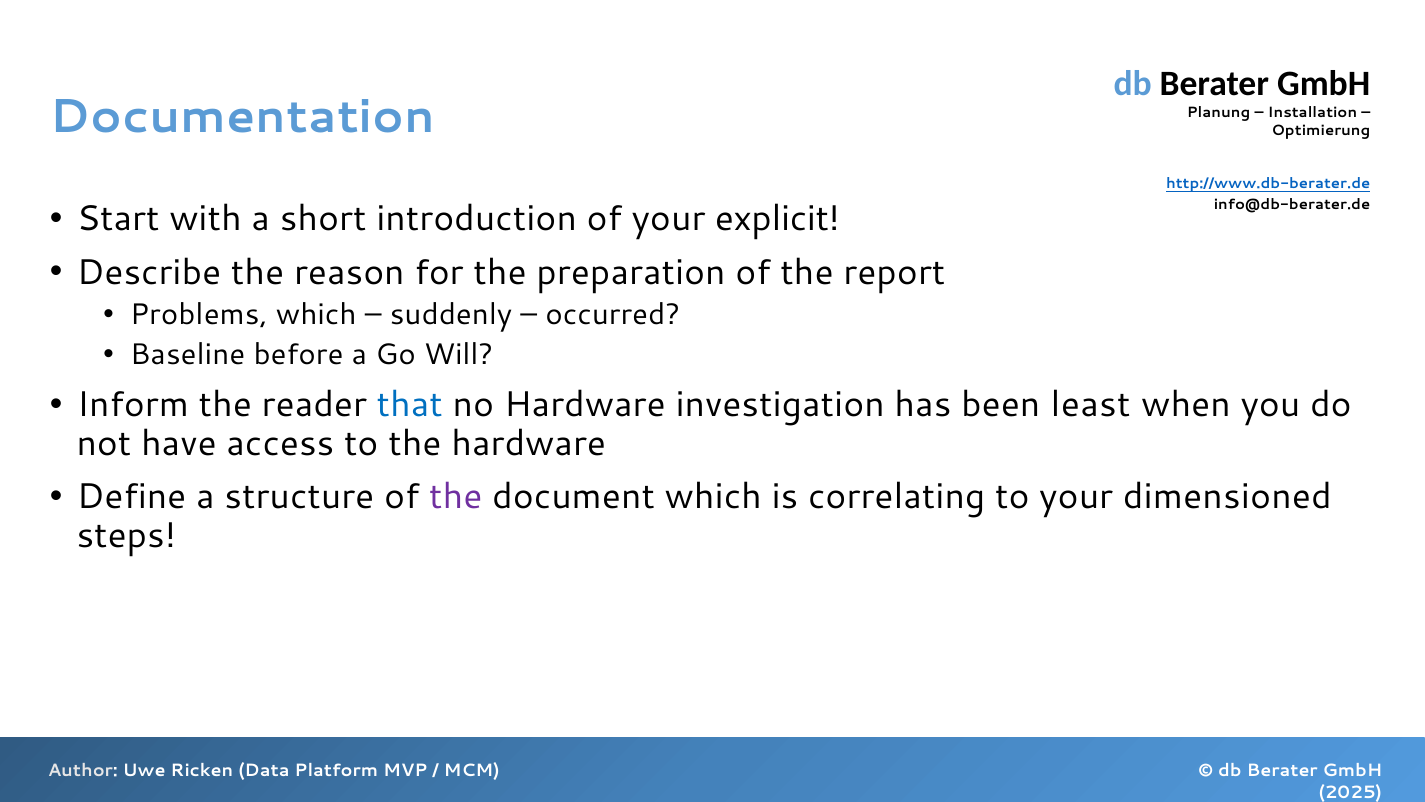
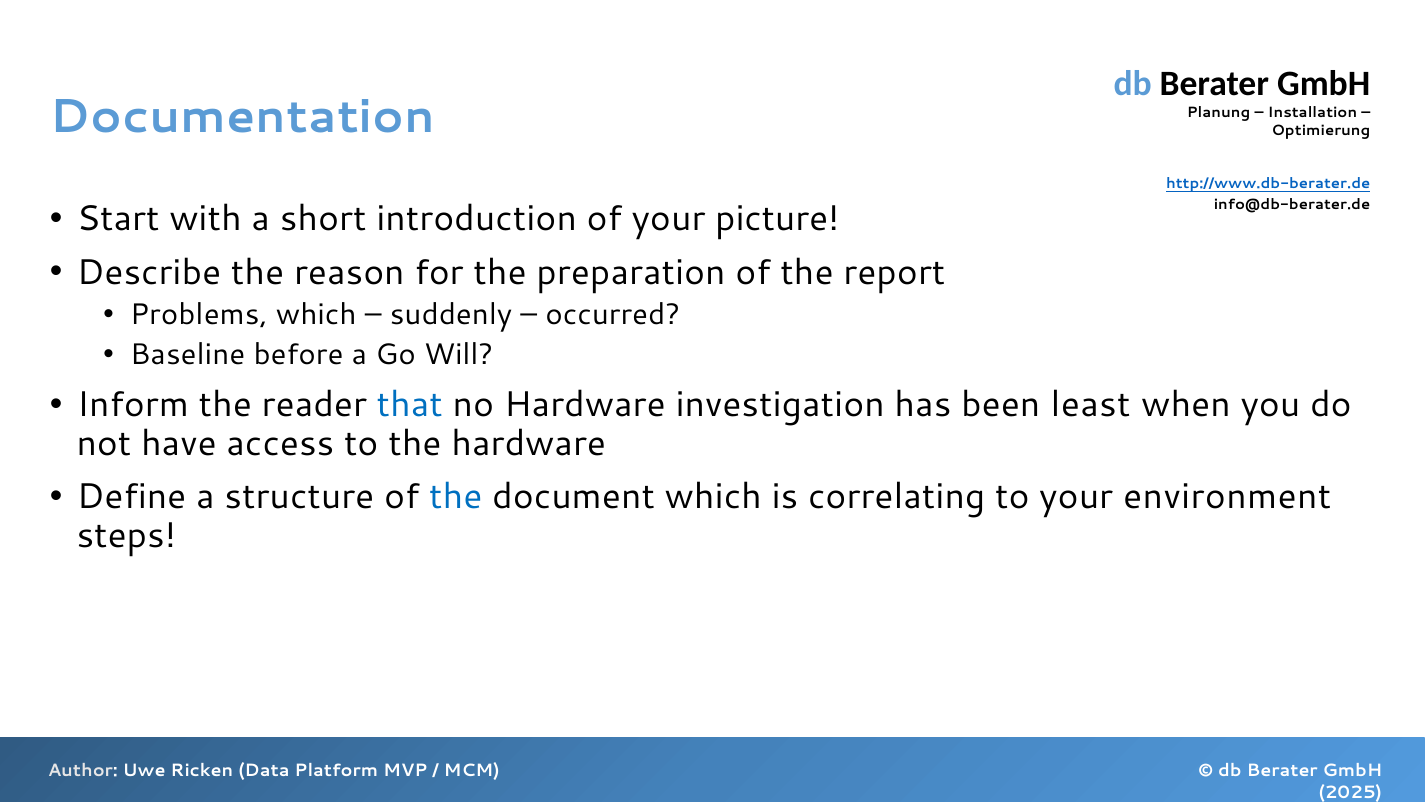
explicit: explicit -> picture
the at (456, 497) colour: purple -> blue
dimensioned: dimensioned -> environment
